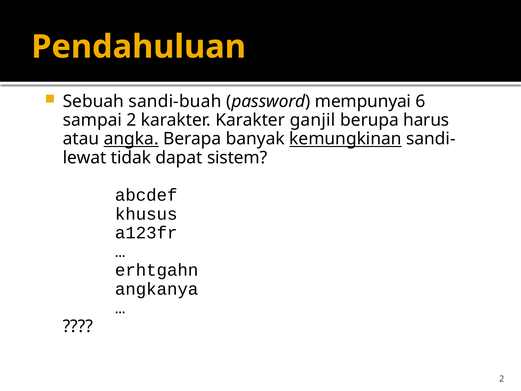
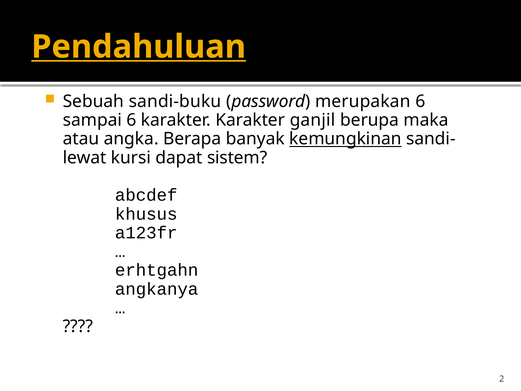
Pendahuluan underline: none -> present
sandi-buah: sandi-buah -> sandi-buku
mempunyai: mempunyai -> merupakan
sampai 2: 2 -> 6
harus: harus -> maka
angka underline: present -> none
tidak: tidak -> kursi
